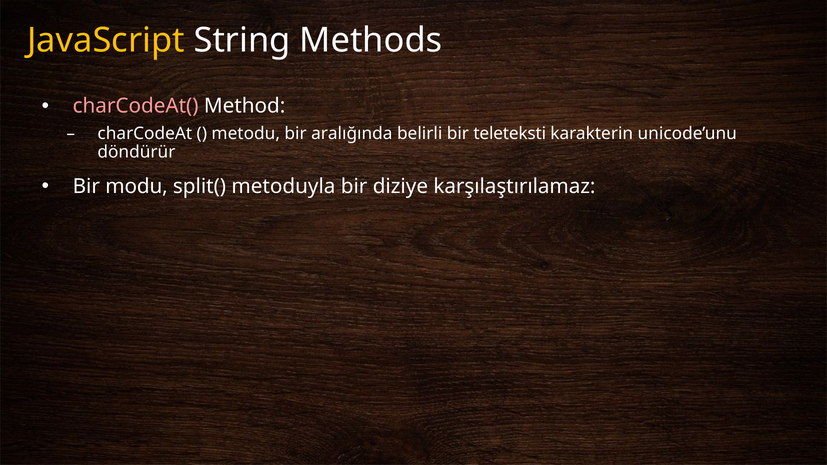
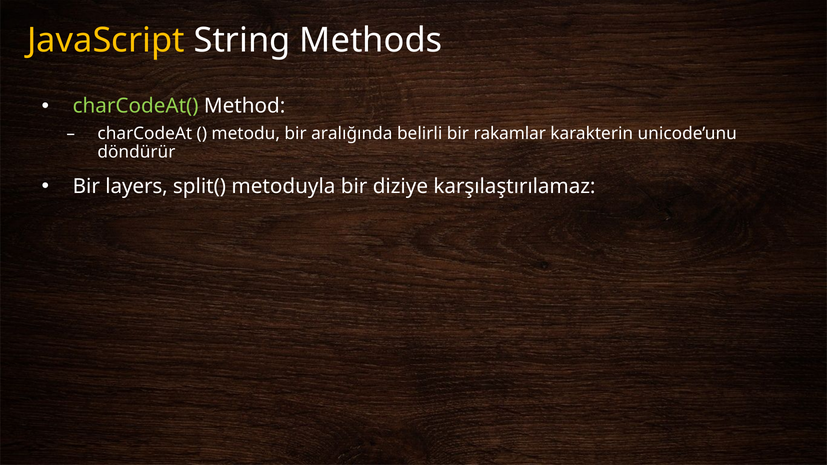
charCodeAt( colour: pink -> light green
teleteksti: teleteksti -> rakamlar
modu: modu -> layers
